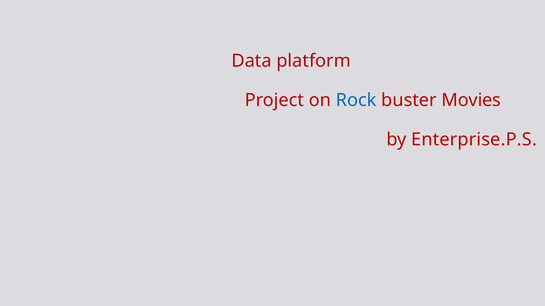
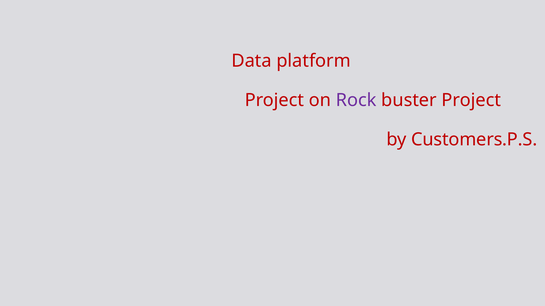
Rock colour: blue -> purple
buster Movies: Movies -> Project
Enterprise.P.S: Enterprise.P.S -> Customers.P.S
